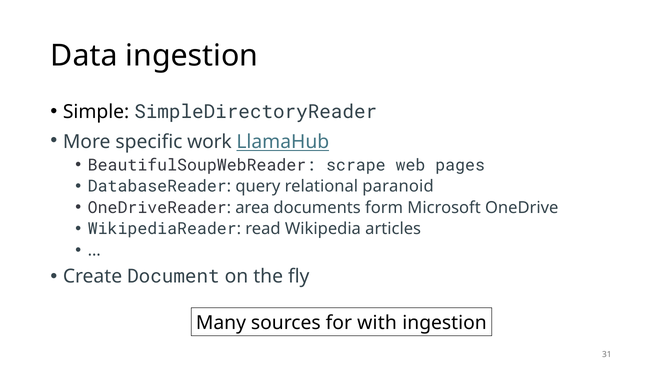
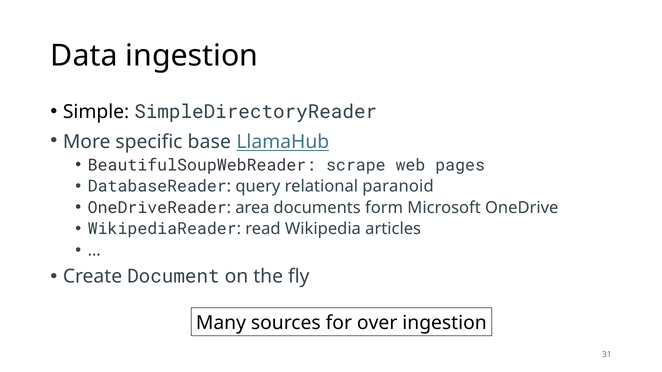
work: work -> base
with: with -> over
